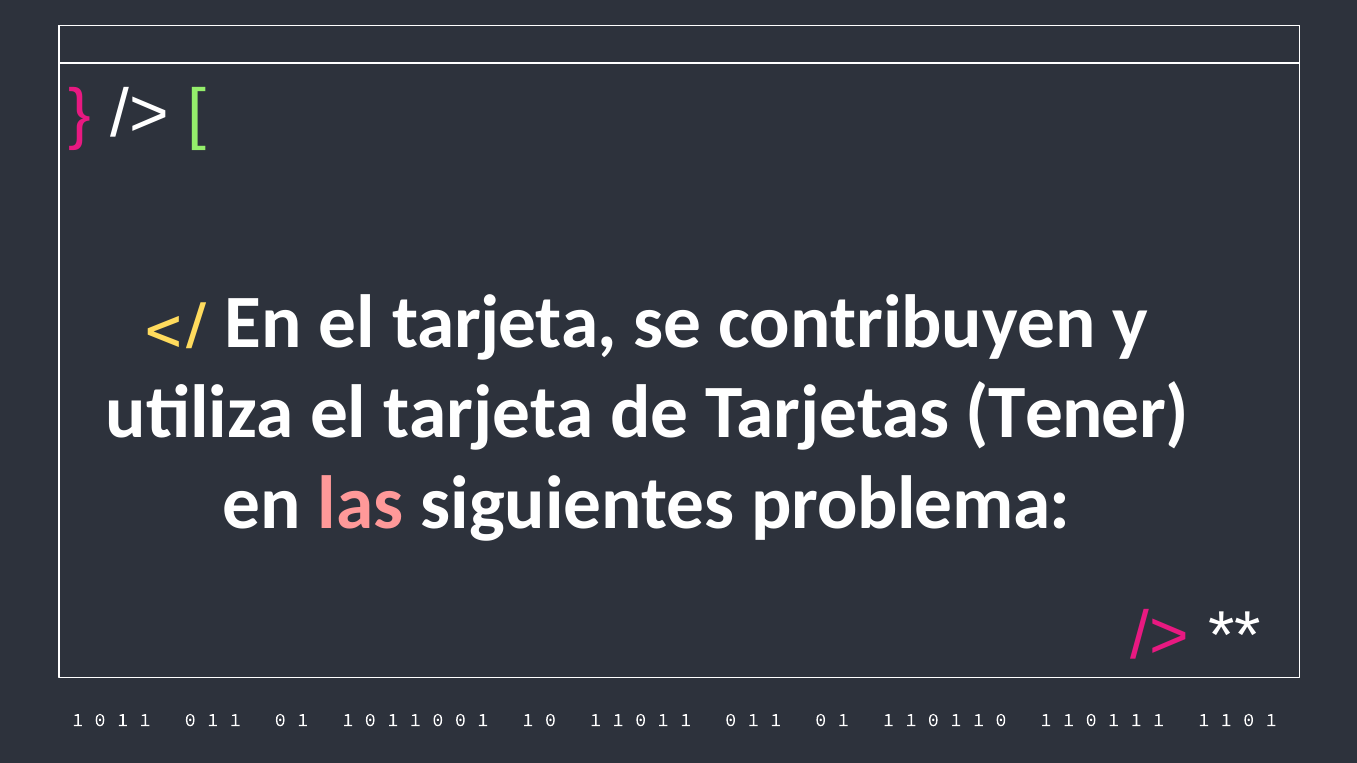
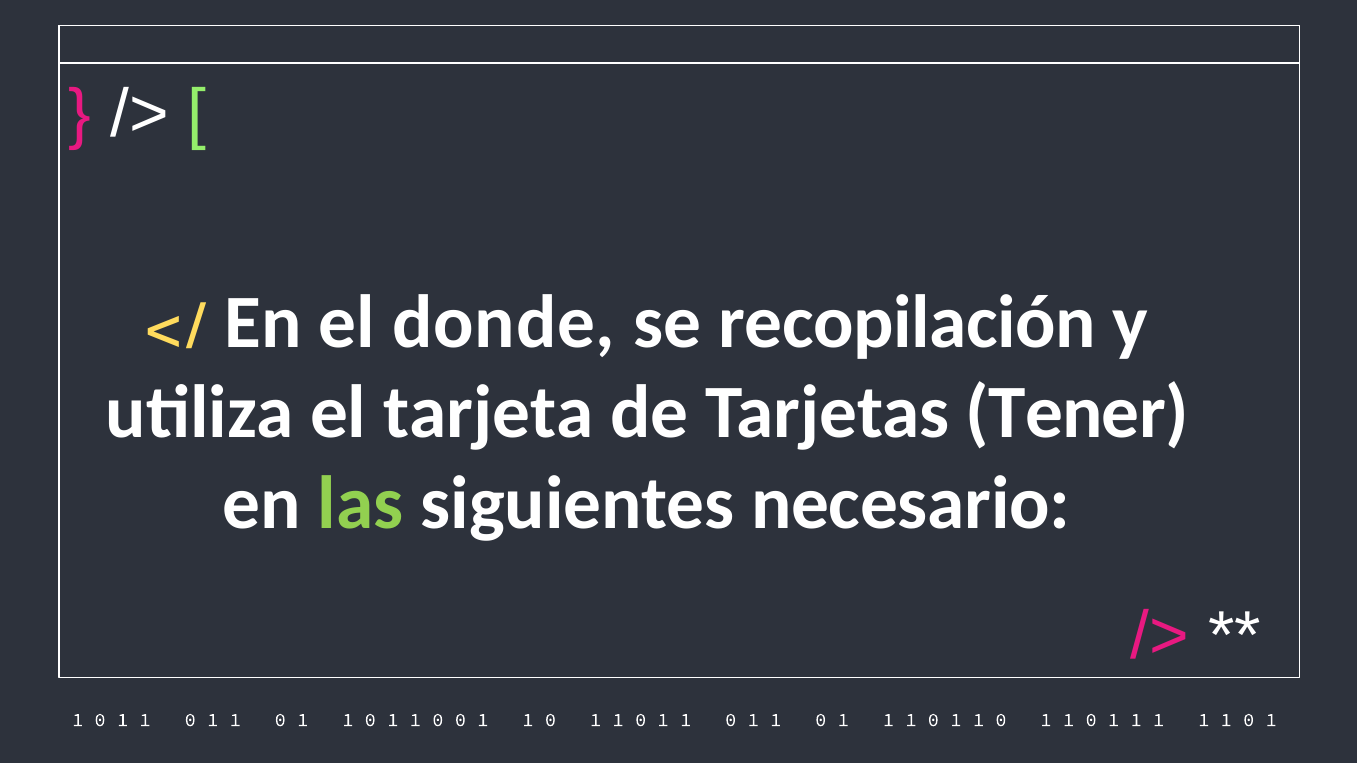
En el tarjeta: tarjeta -> donde
contribuyen: contribuyen -> recopilación
las colour: pink -> light green
problema: problema -> necesario
